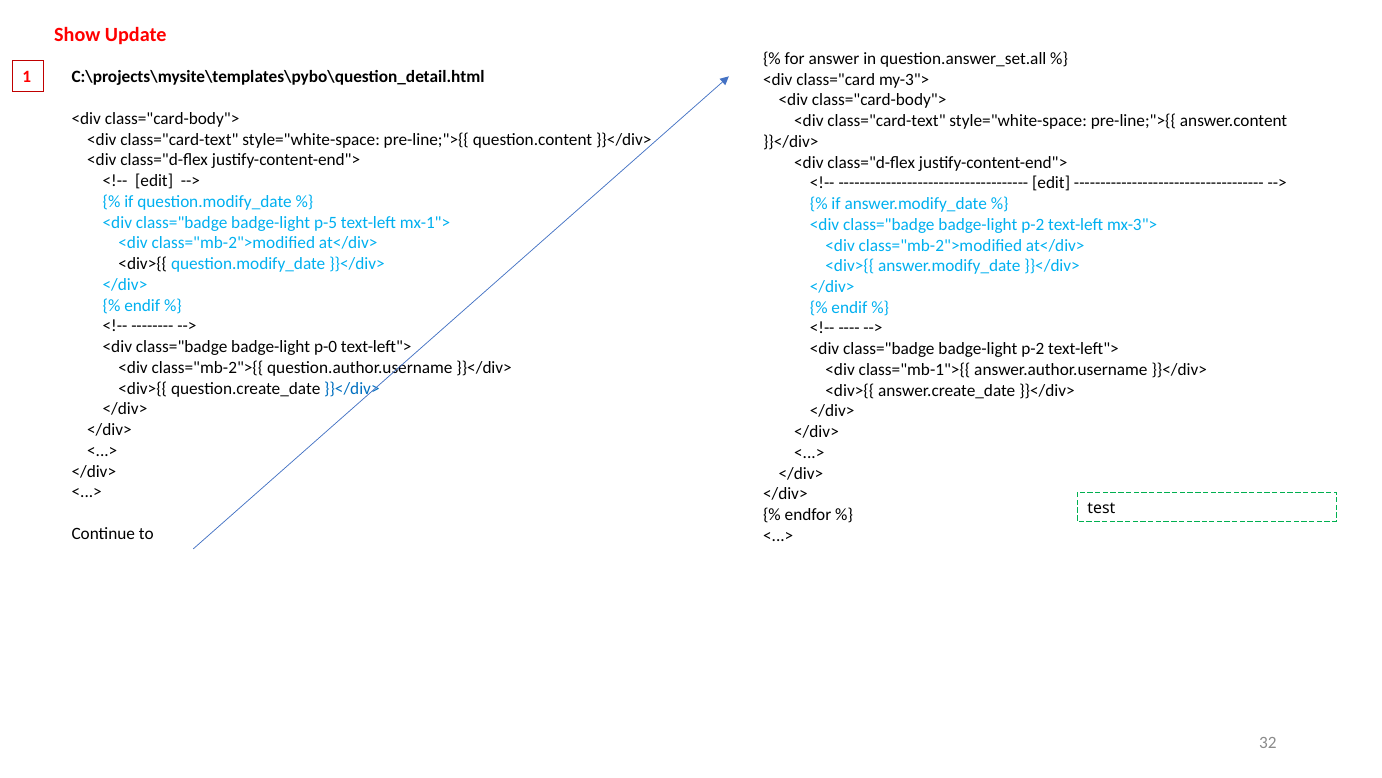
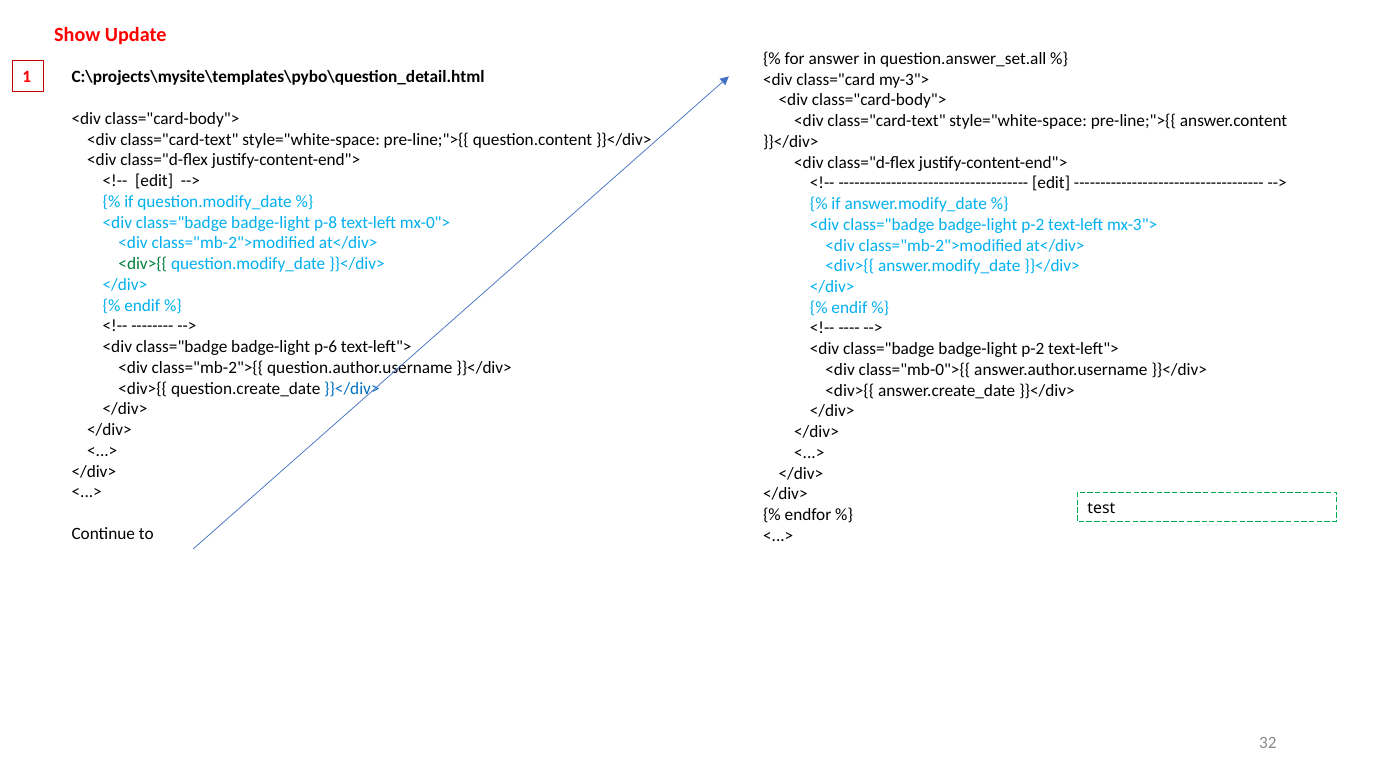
p-5: p-5 -> p-8
mx-1">: mx-1"> -> mx-0">
<div>{{ at (143, 264) colour: black -> green
p-0: p-0 -> p-6
class="mb-1">{{: class="mb-1">{{ -> class="mb-0">{{
